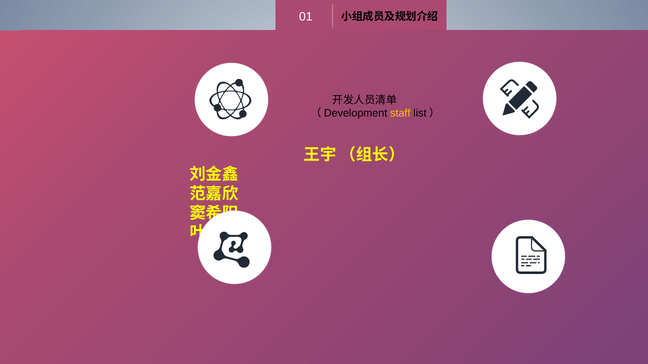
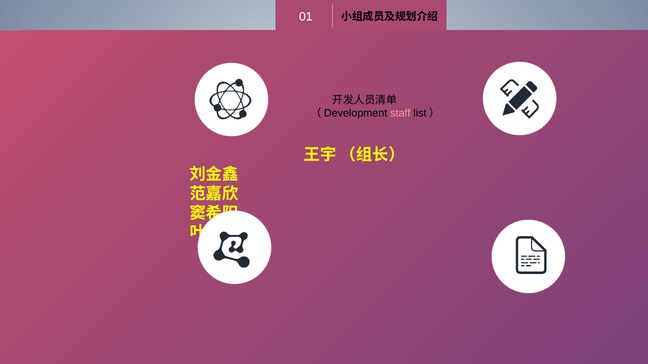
staff colour: yellow -> pink
